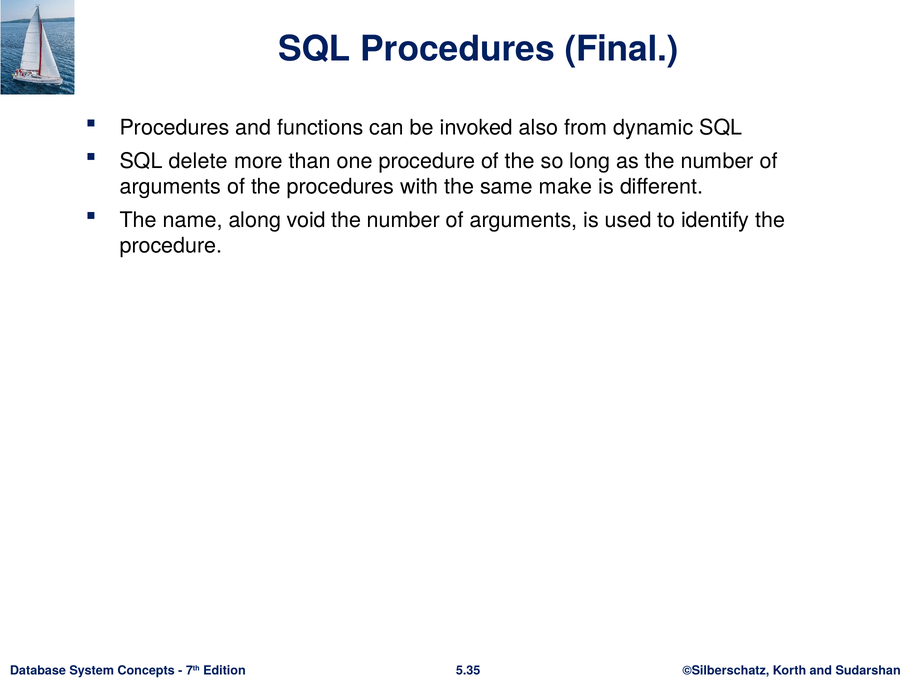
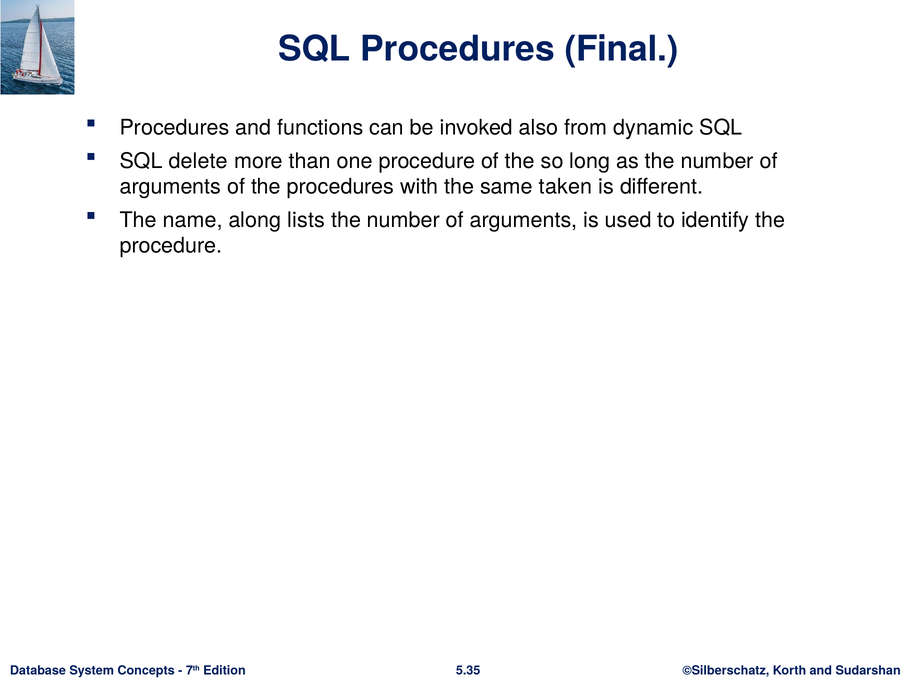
make: make -> taken
void: void -> lists
